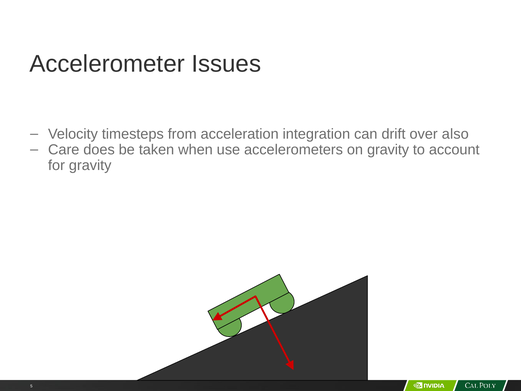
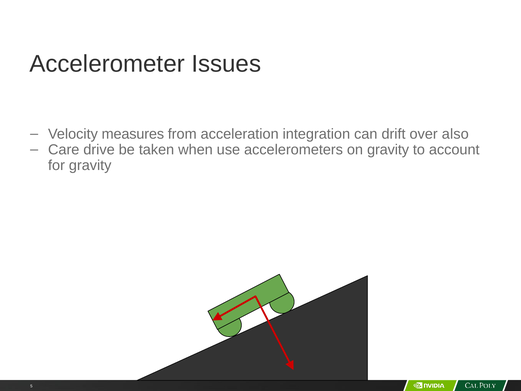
timesteps: timesteps -> measures
does: does -> drive
